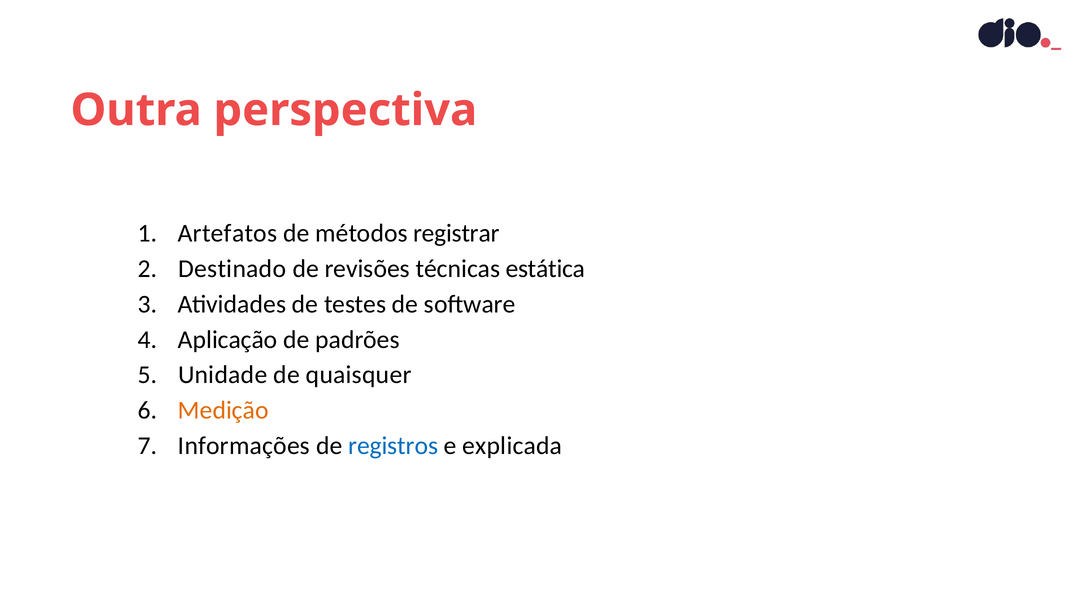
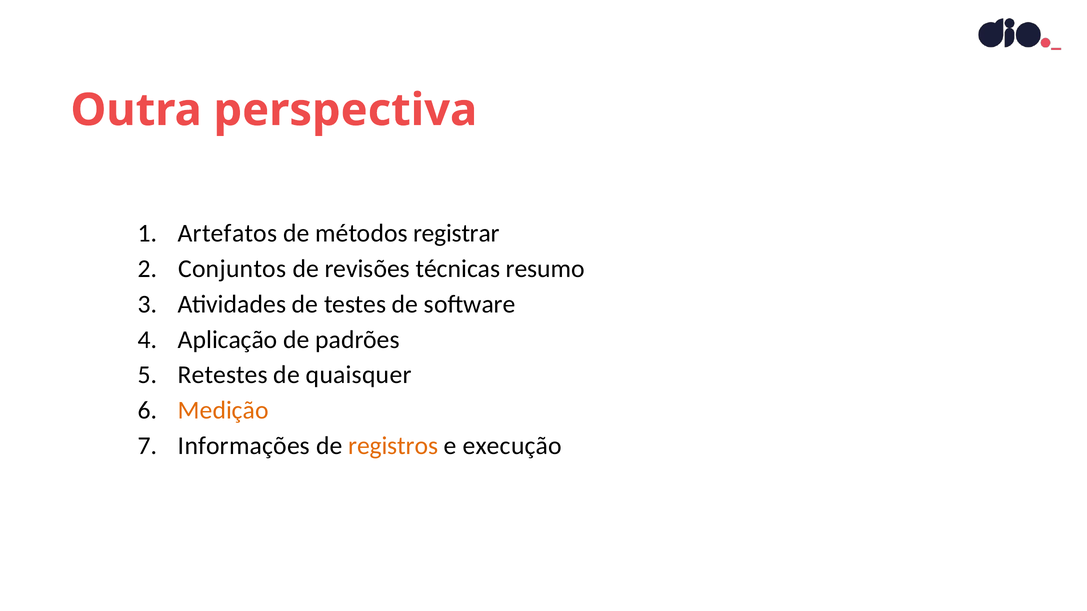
Destinado: Destinado -> Conjuntos
estática: estática -> resumo
Unidade: Unidade -> Retestes
registros colour: blue -> orange
explicada: explicada -> execução
